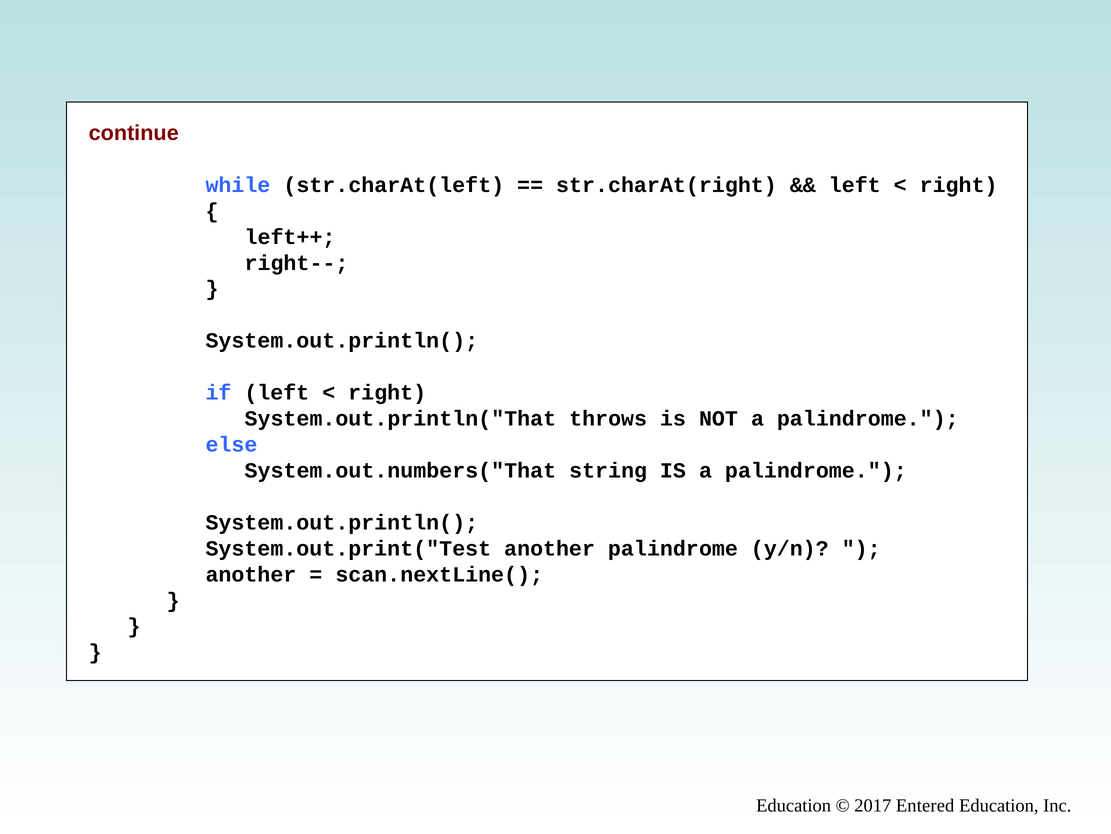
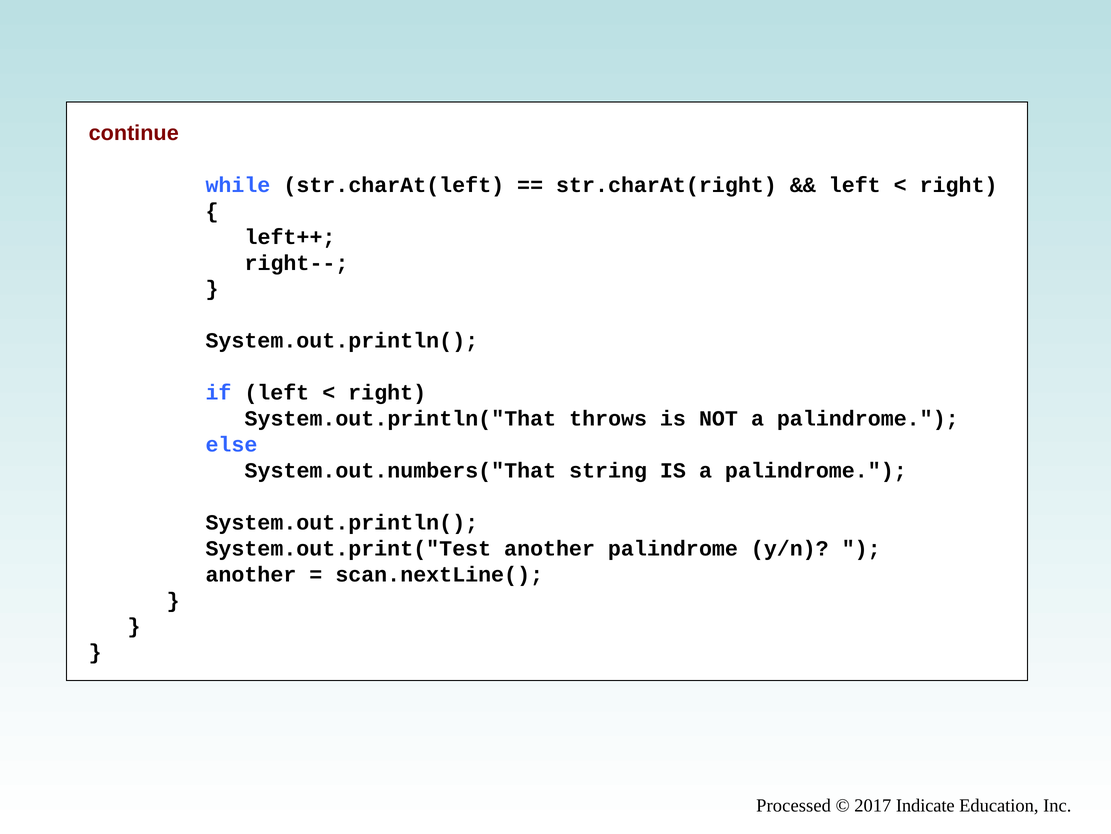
Education at (794, 805): Education -> Processed
Entered: Entered -> Indicate
